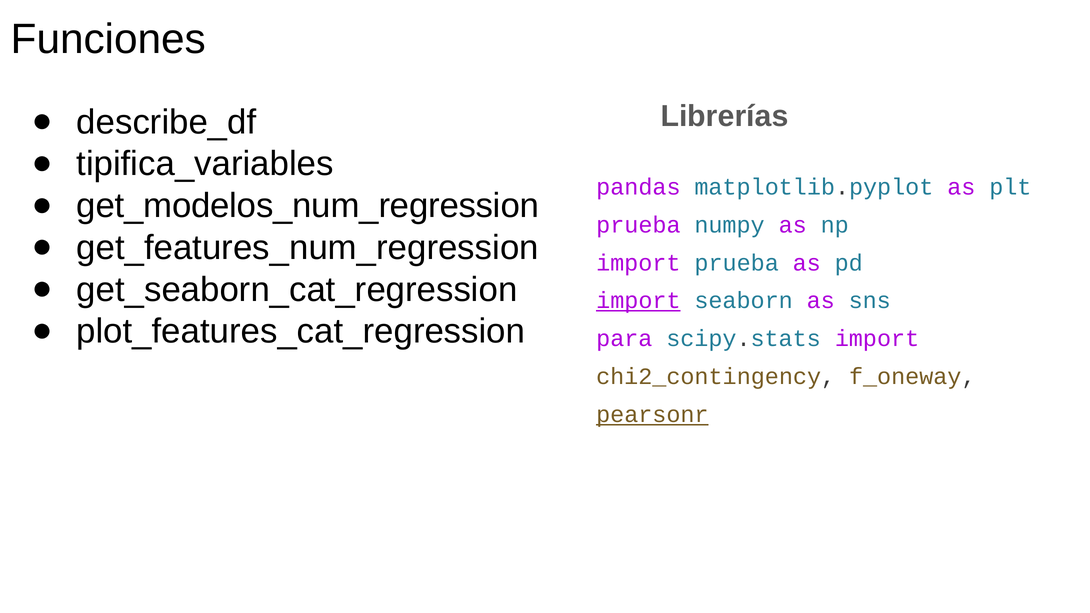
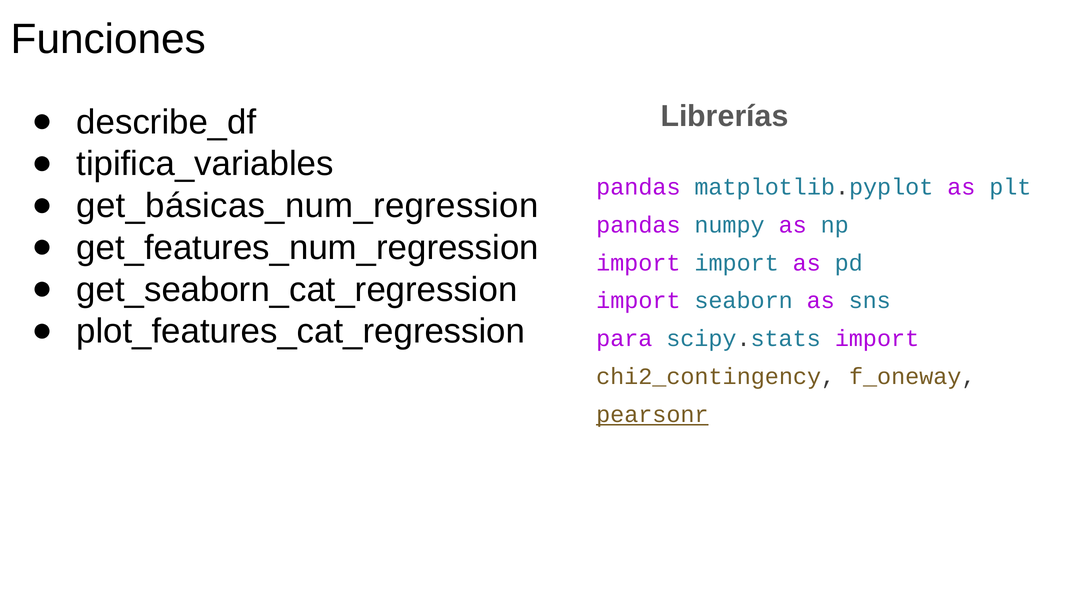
get_modelos_num_regression: get_modelos_num_regression -> get_básicas_num_regression
prueba at (638, 225): prueba -> pandas
import prueba: prueba -> import
import at (638, 301) underline: present -> none
